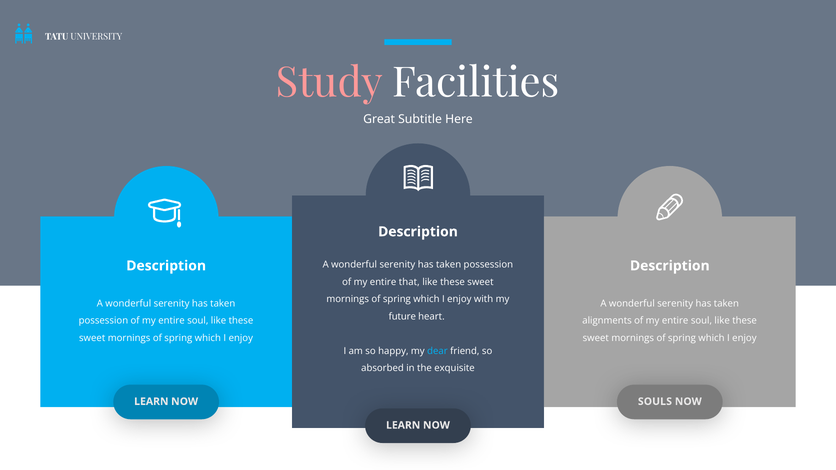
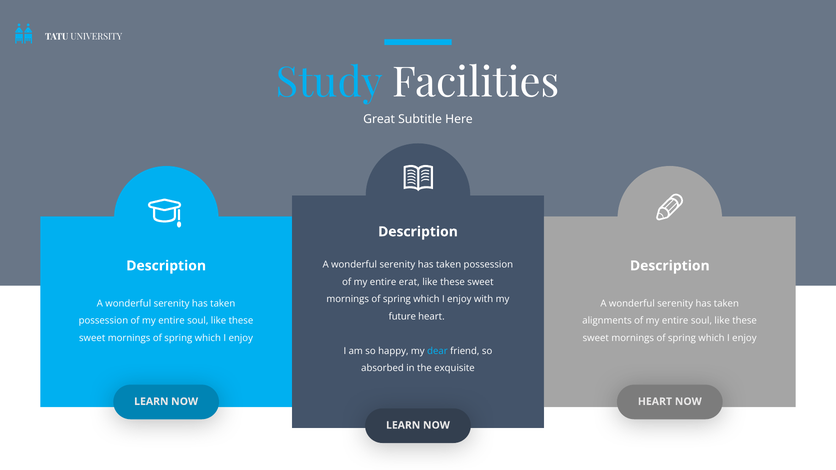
Study colour: pink -> light blue
that: that -> erat
SOULS at (655, 402): SOULS -> HEART
